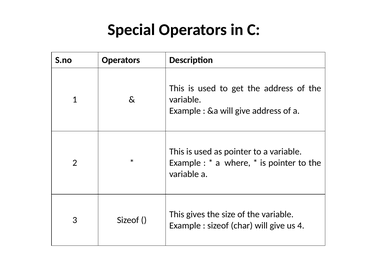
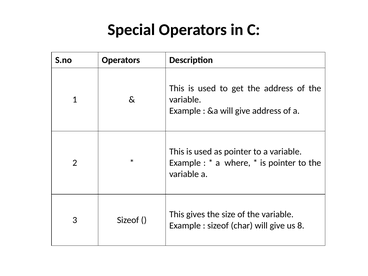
4: 4 -> 8
